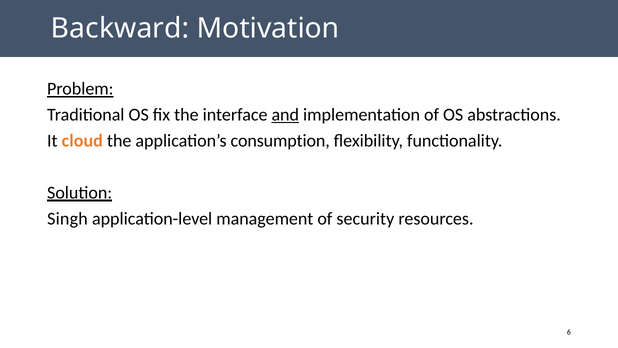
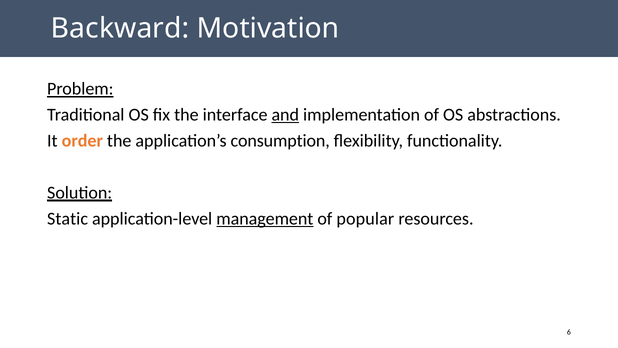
cloud: cloud -> order
Singh: Singh -> Static
management underline: none -> present
security: security -> popular
